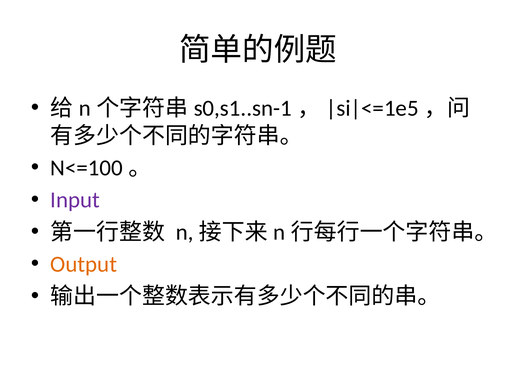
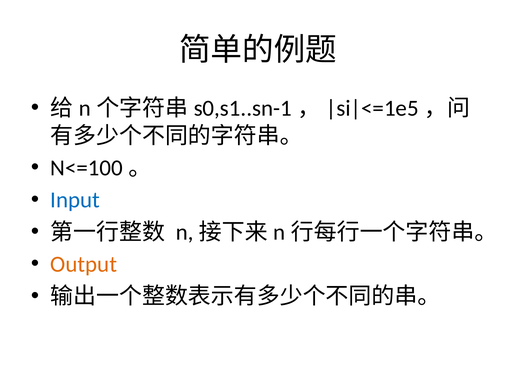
Input colour: purple -> blue
